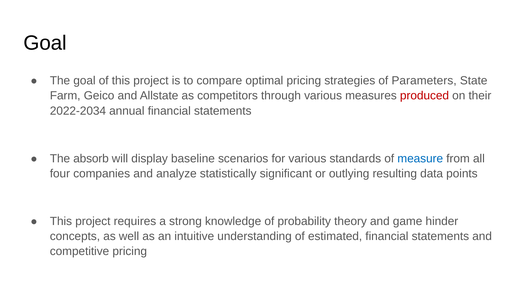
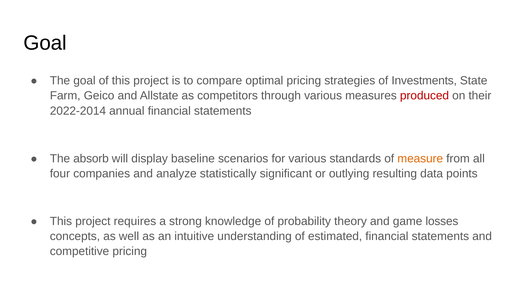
Parameters: Parameters -> Investments
2022-2034: 2022-2034 -> 2022-2014
measure colour: blue -> orange
hinder: hinder -> losses
